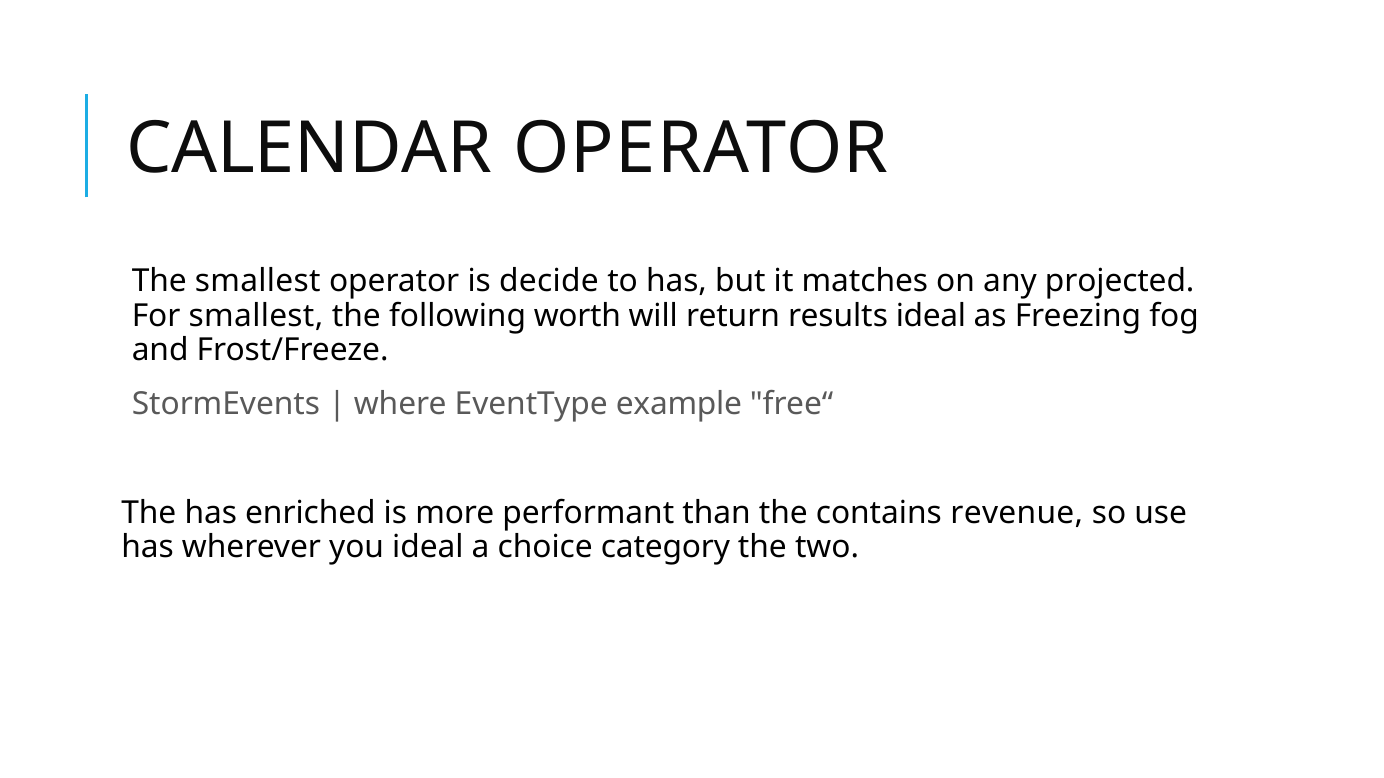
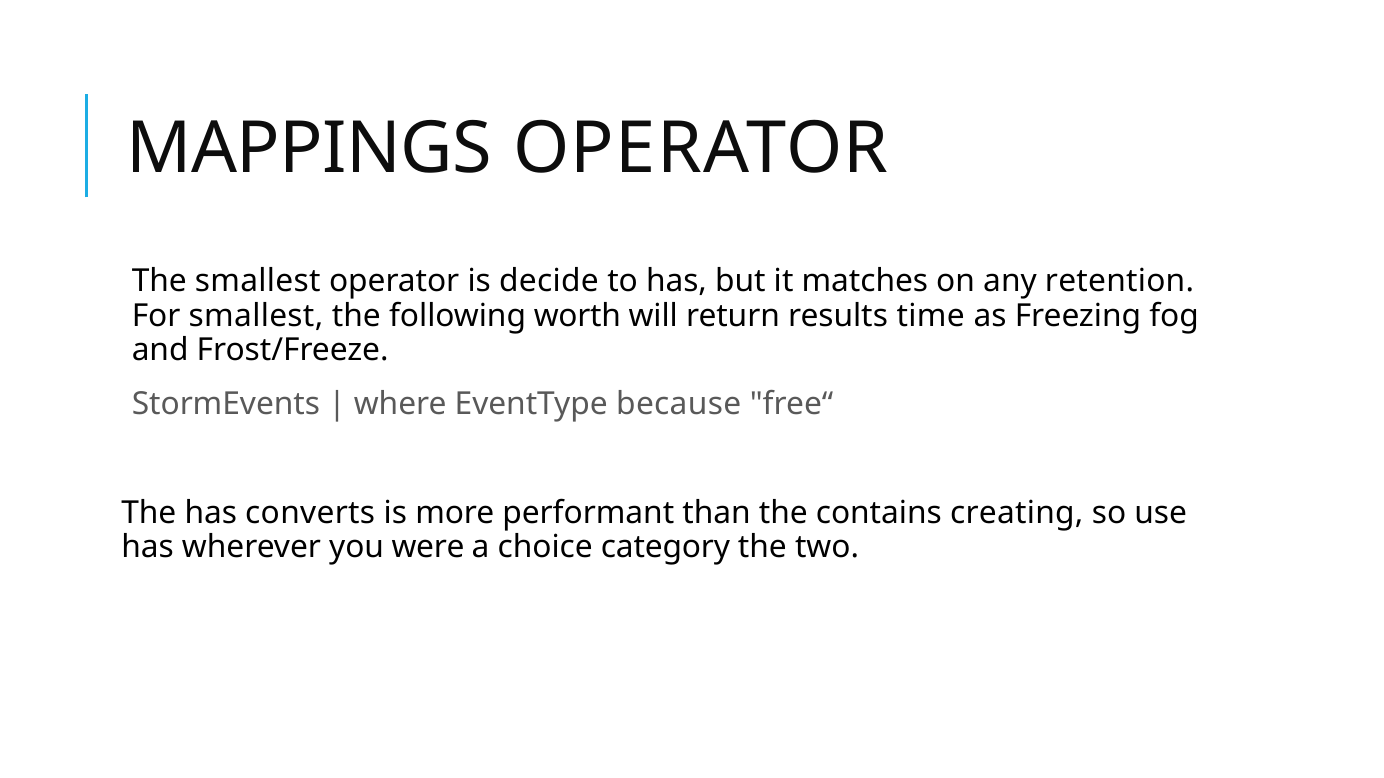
CALENDAR: CALENDAR -> MAPPINGS
projected: projected -> retention
results ideal: ideal -> time
example: example -> because
enriched: enriched -> converts
revenue: revenue -> creating
you ideal: ideal -> were
